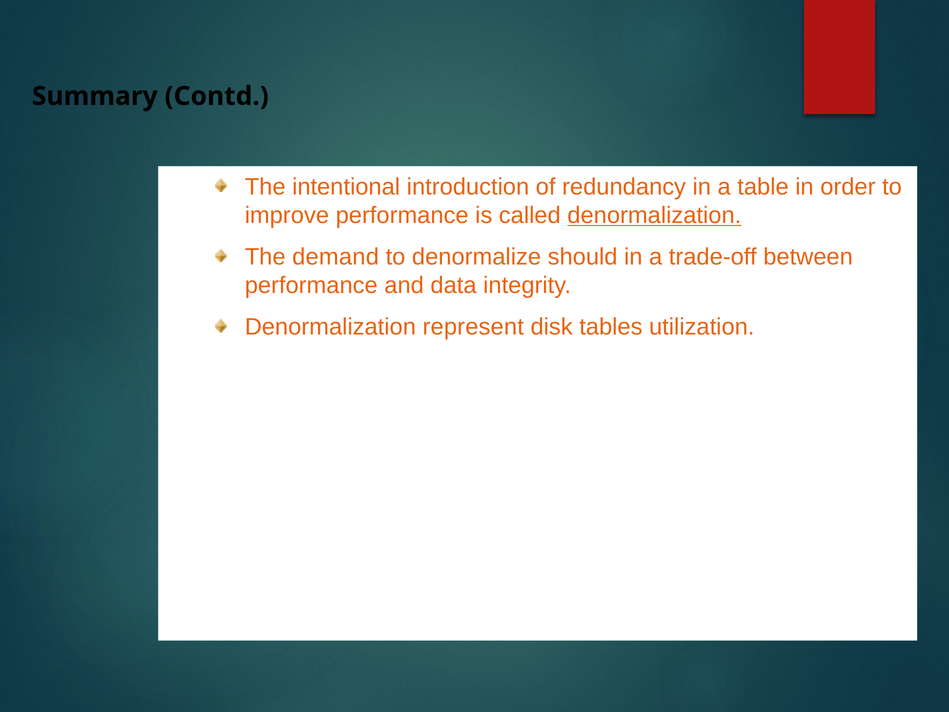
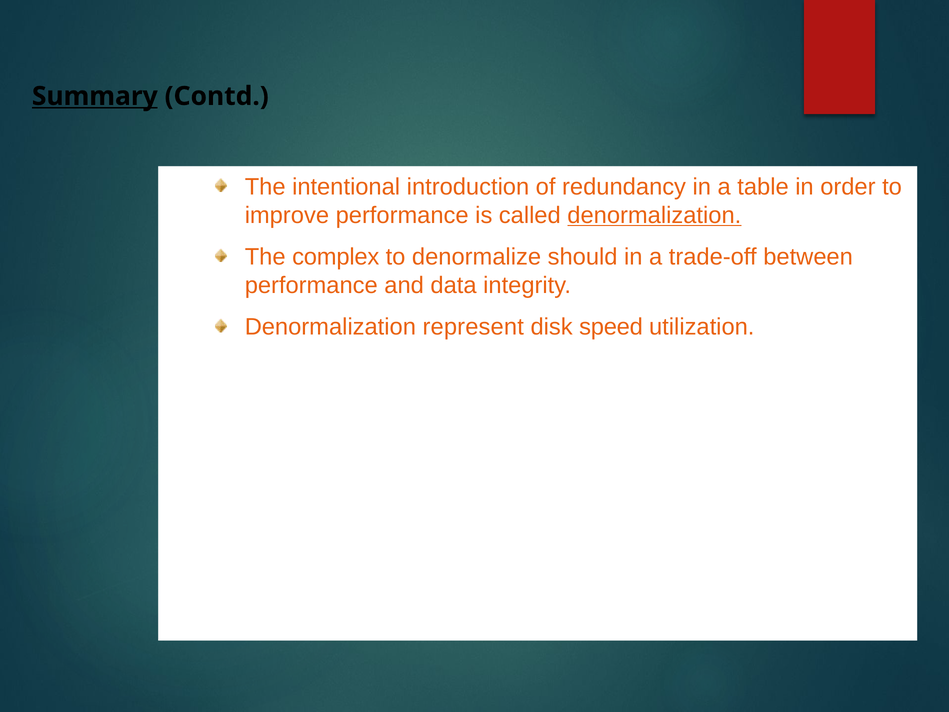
Summary underline: none -> present
demand: demand -> complex
tables: tables -> speed
